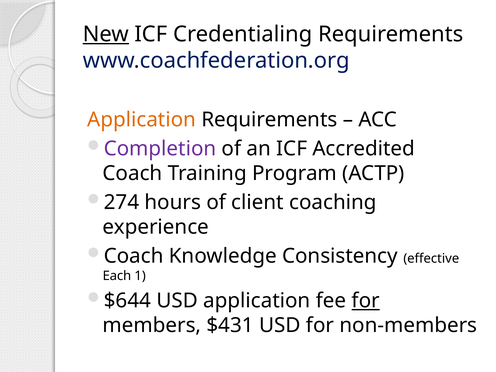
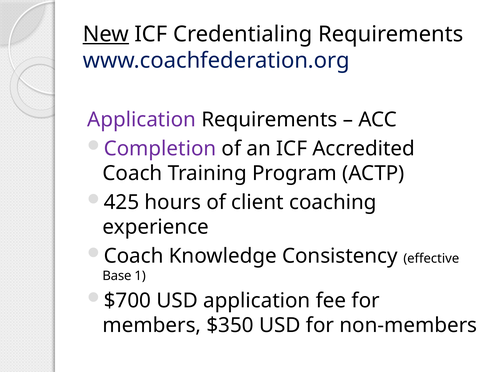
Application at (142, 120) colour: orange -> purple
274: 274 -> 425
Each: Each -> Base
$644: $644 -> $700
for at (366, 301) underline: present -> none
$431: $431 -> $350
